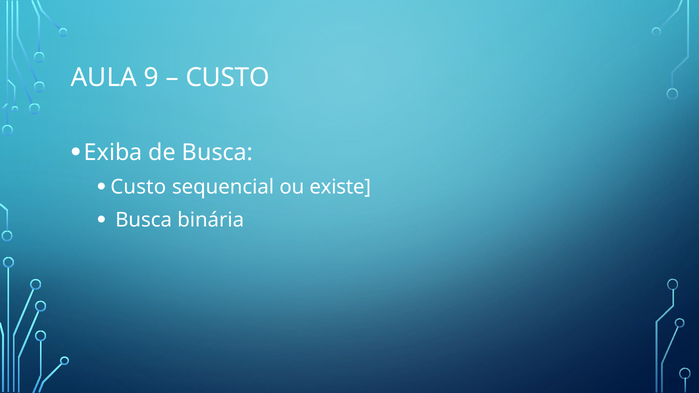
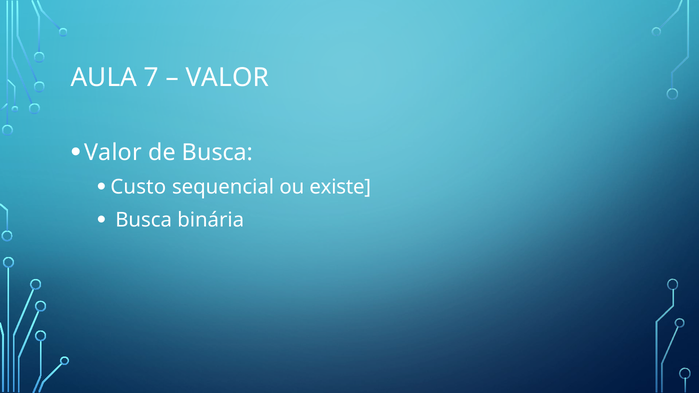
9: 9 -> 7
CUSTO at (228, 78): CUSTO -> VALOR
Exiba at (113, 153): Exiba -> Valor
